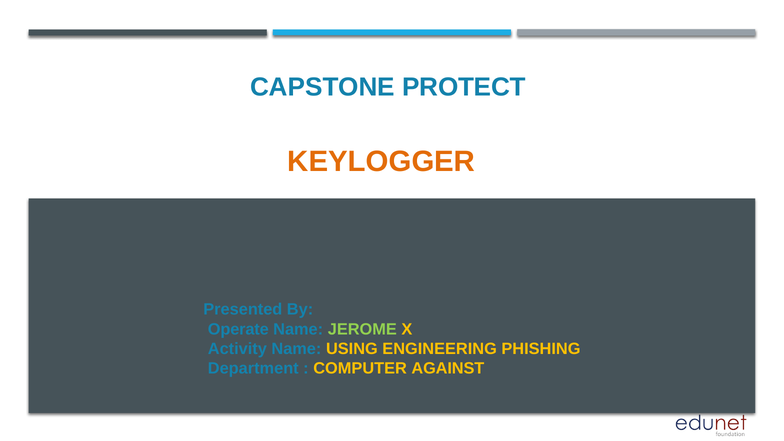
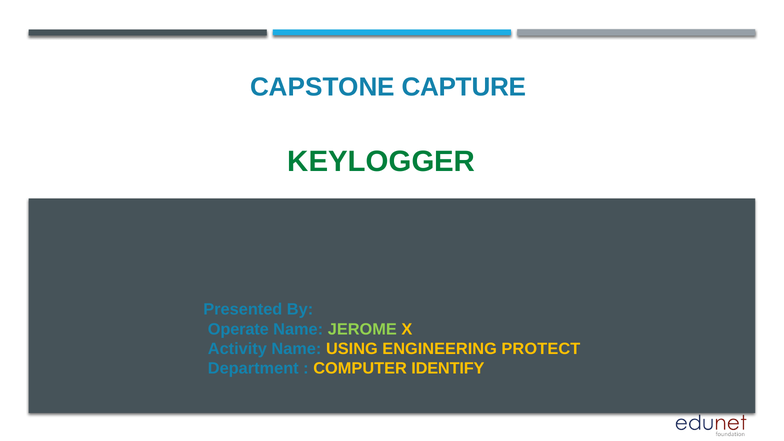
PROTECT: PROTECT -> CAPTURE
KEYLOGGER colour: orange -> green
PHISHING: PHISHING -> PROTECT
AGAINST: AGAINST -> IDENTIFY
